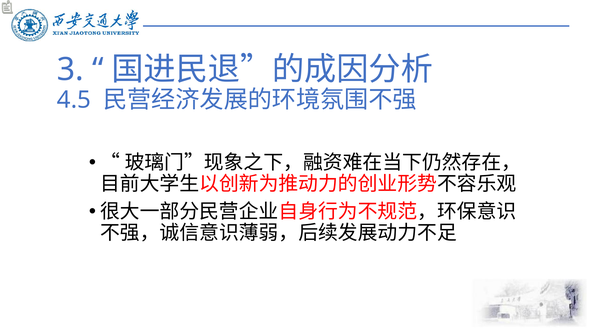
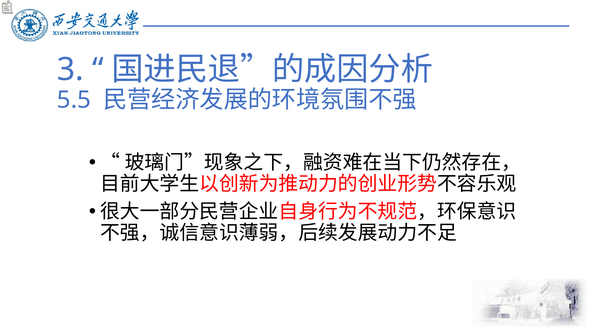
4.5: 4.5 -> 5.5
